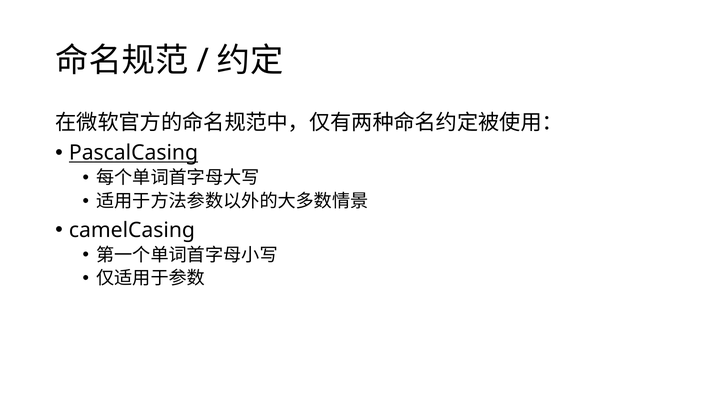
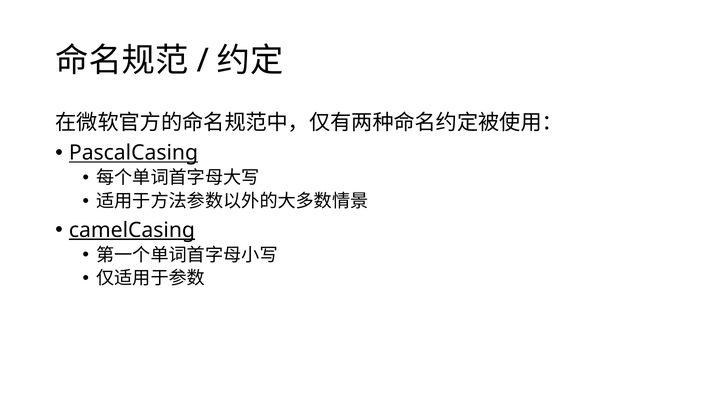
camelCasing underline: none -> present
